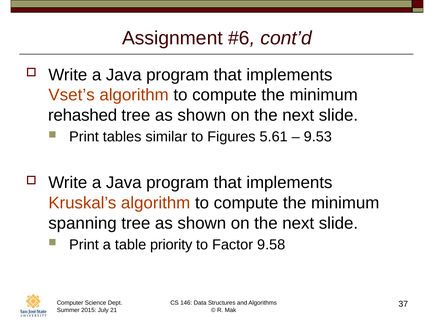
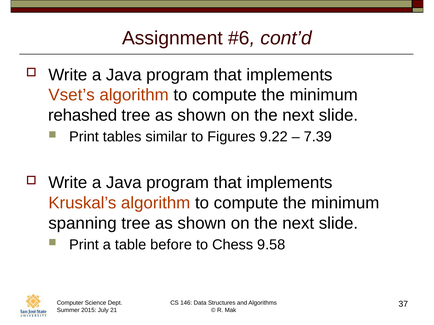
5.61: 5.61 -> 9.22
9.53: 9.53 -> 7.39
priority: priority -> before
Factor: Factor -> Chess
